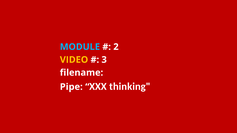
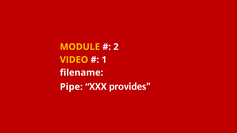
MODULE colour: light blue -> yellow
3: 3 -> 1
thinking: thinking -> provides
